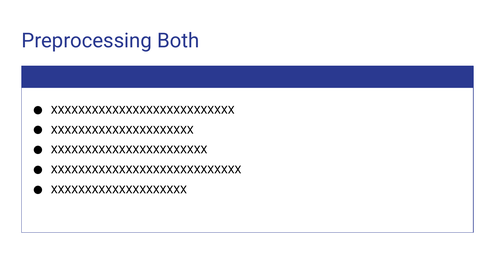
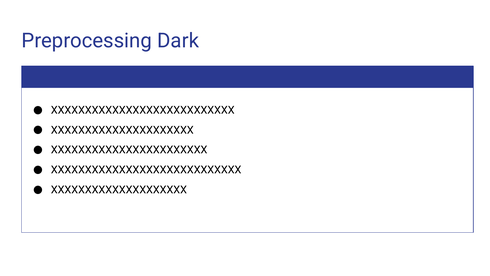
Both: Both -> Dark
